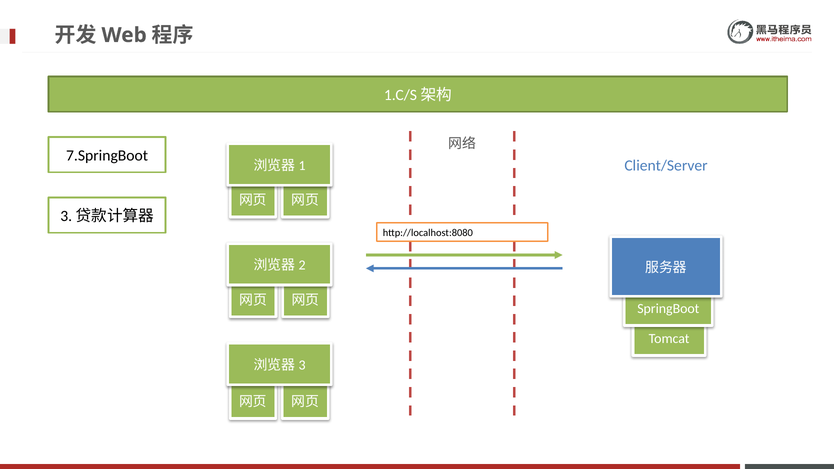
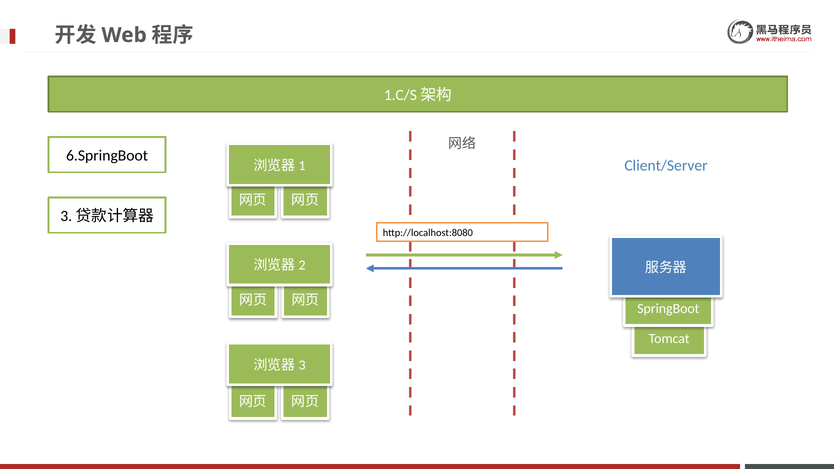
7.SpringBoot: 7.SpringBoot -> 6.SpringBoot
